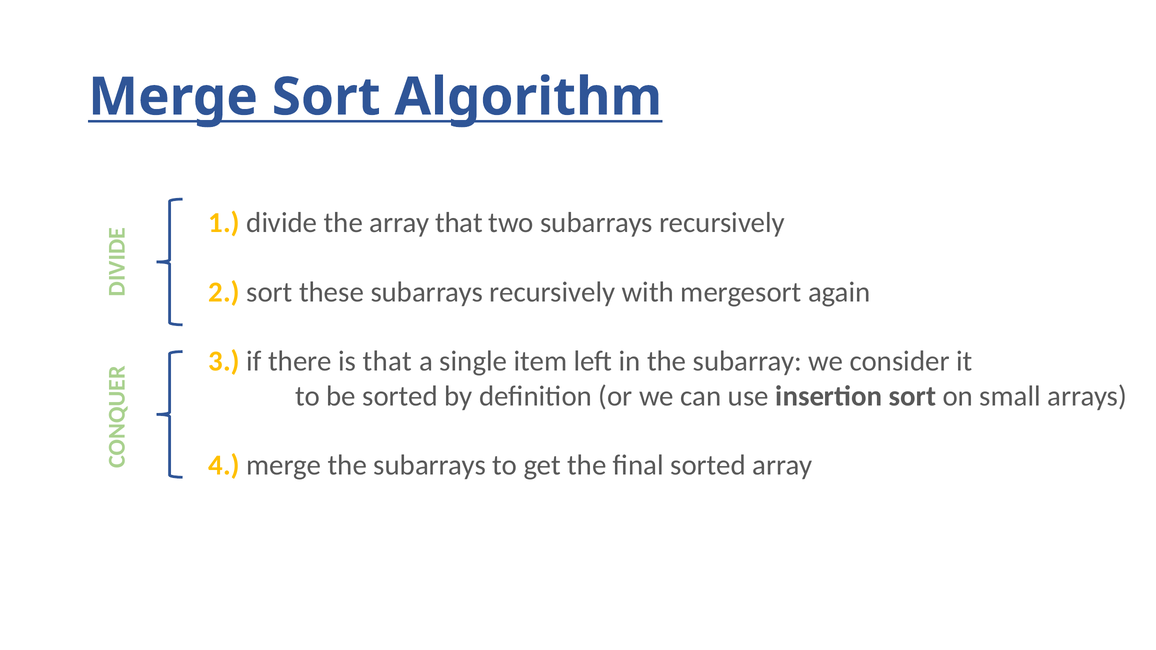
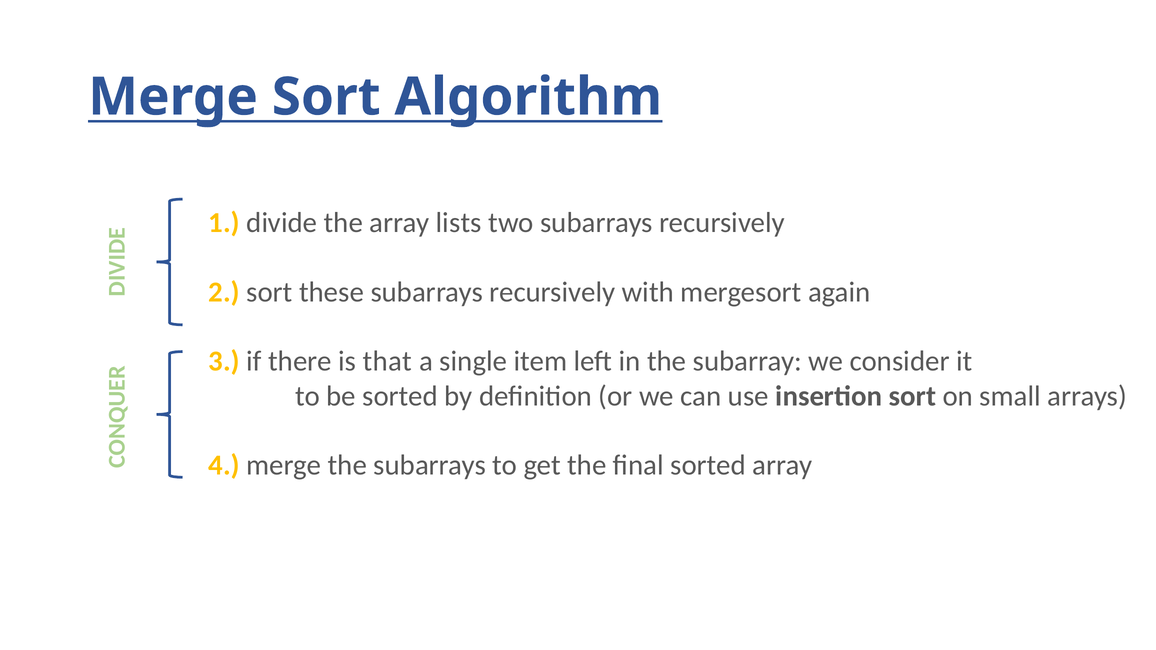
array that: that -> lists
